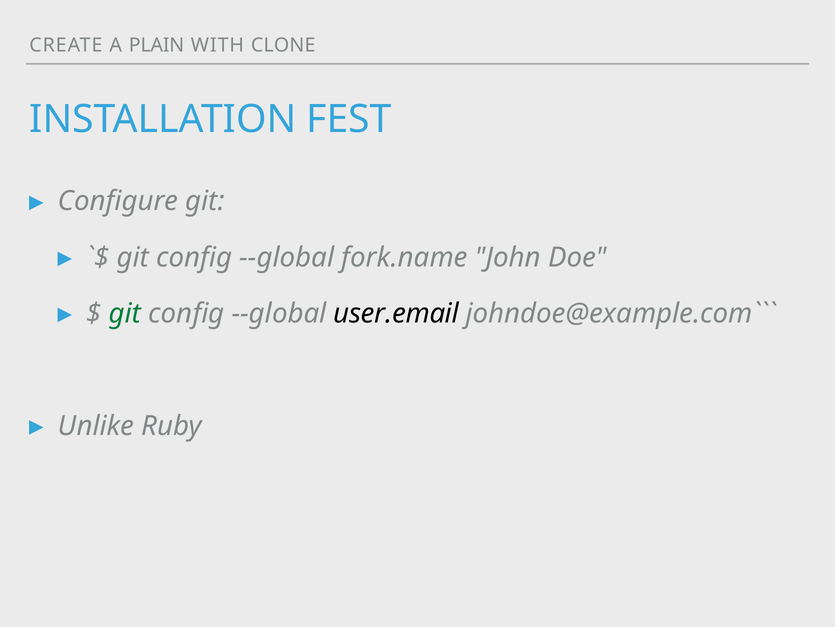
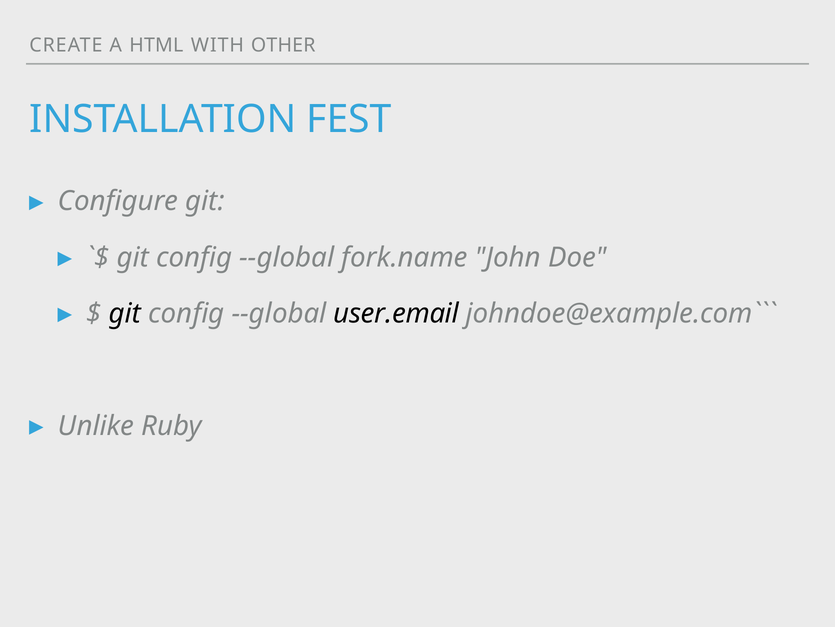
PLAIN: PLAIN -> HTML
CLONE: CLONE -> OTHER
git at (125, 313) colour: green -> black
